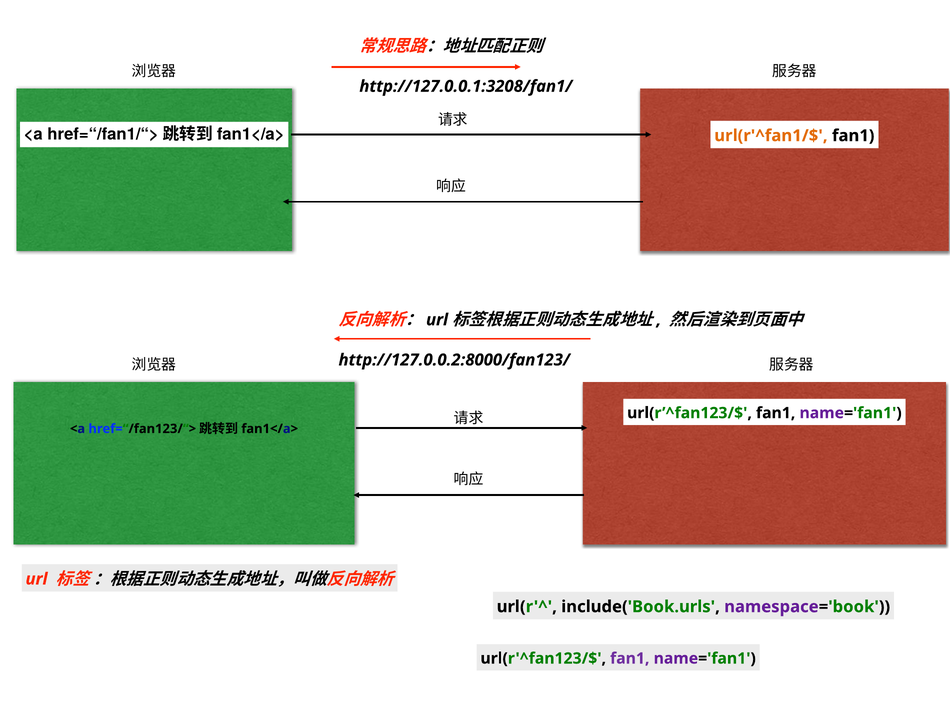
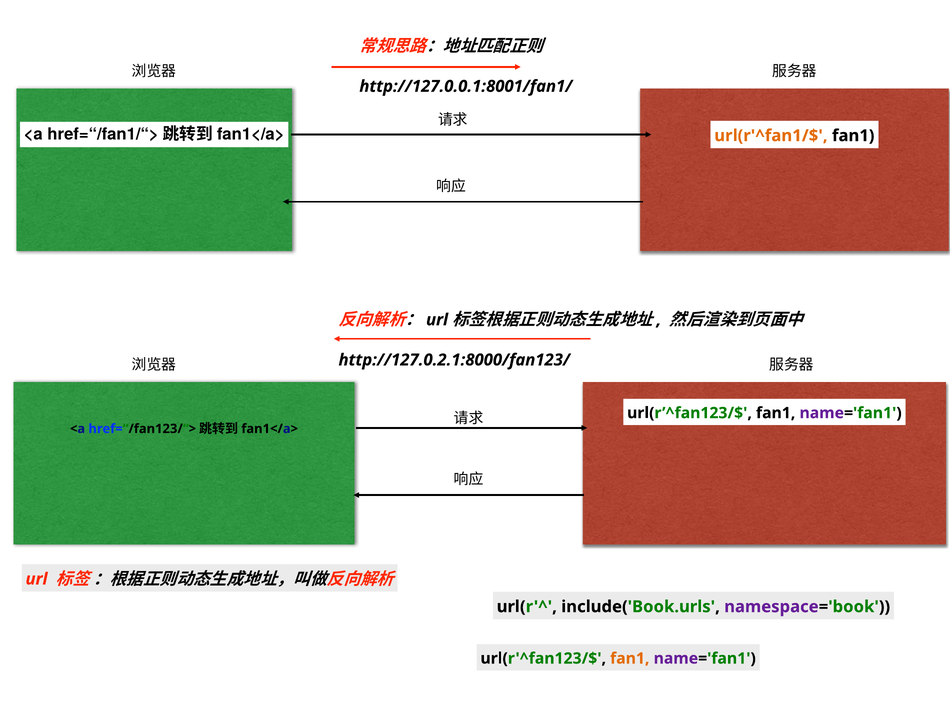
http://127.0.0.1:3208/fan1/: http://127.0.0.1:3208/fan1/ -> http://127.0.0.1:8001/fan1/
http://127.0.0.2:8000/fan123/: http://127.0.0.2:8000/fan123/ -> http://127.0.2.1:8000/fan123/
fan1 at (630, 658) colour: purple -> orange
